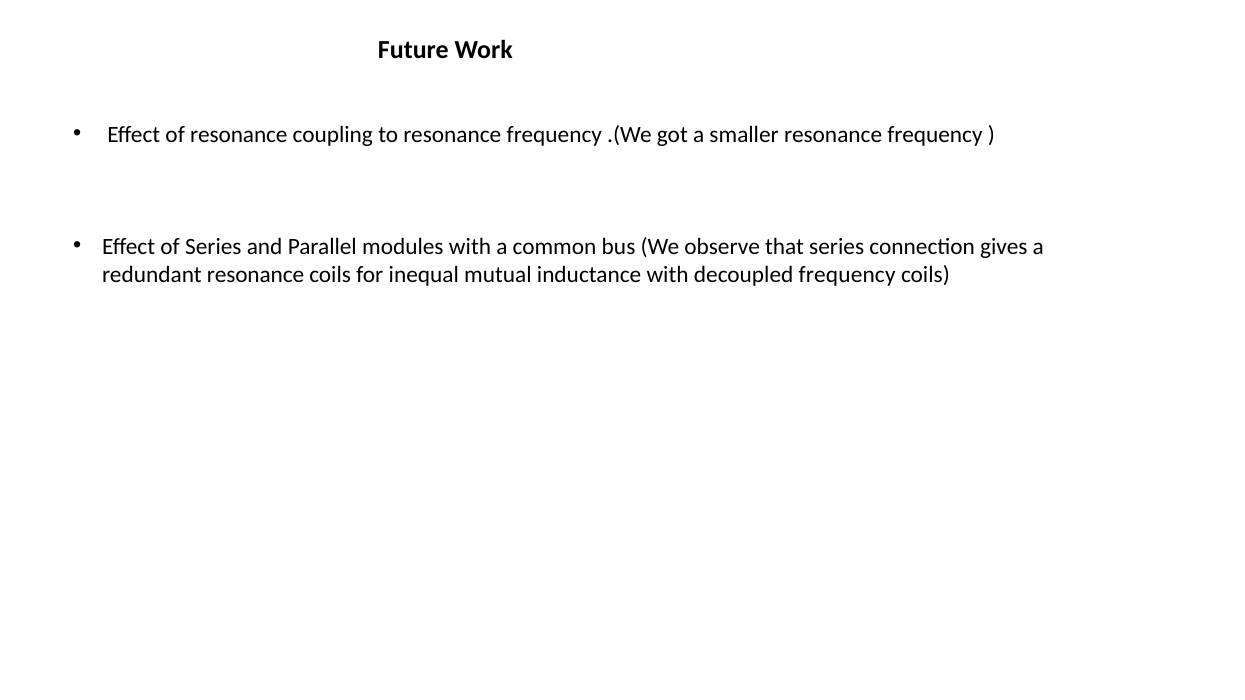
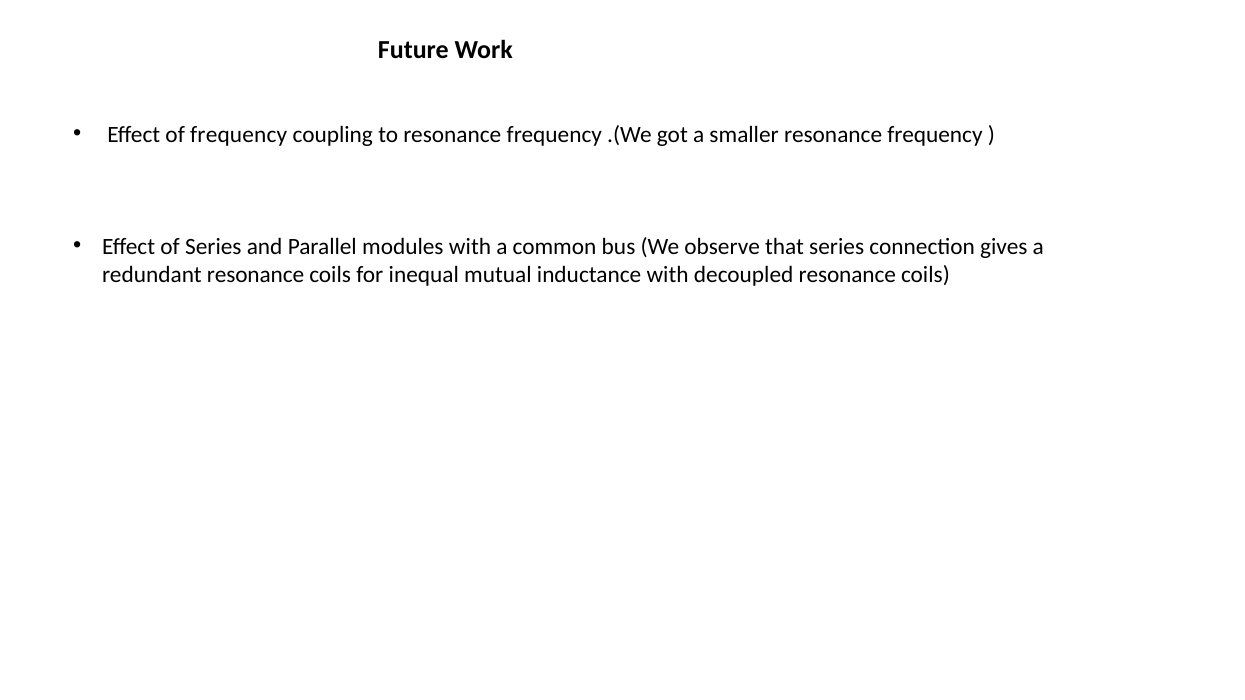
of resonance: resonance -> frequency
decoupled frequency: frequency -> resonance
